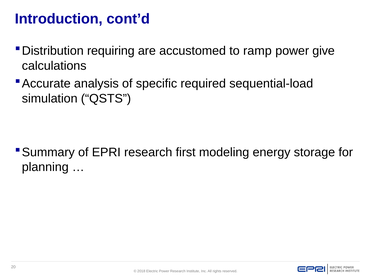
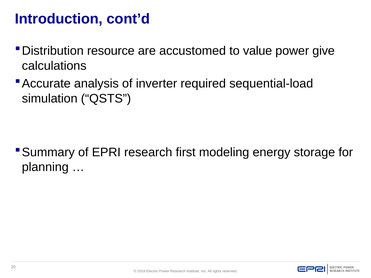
requiring: requiring -> resource
ramp: ramp -> value
specific: specific -> inverter
